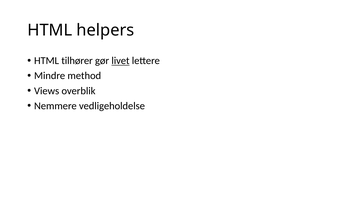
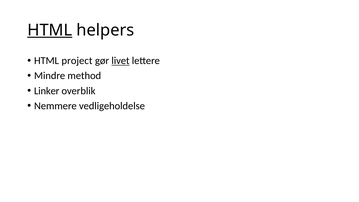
HTML at (50, 30) underline: none -> present
tilhører: tilhører -> project
Views: Views -> Linker
